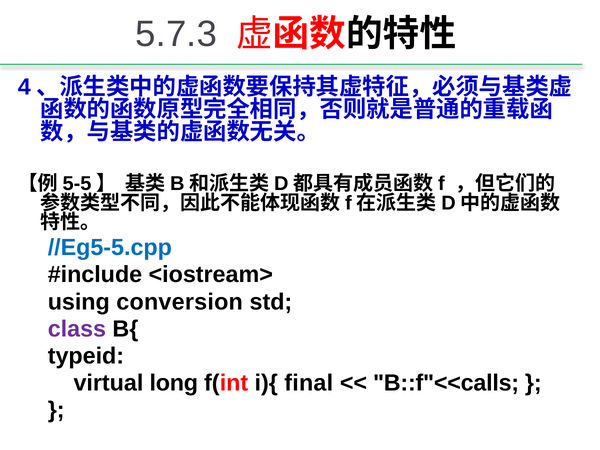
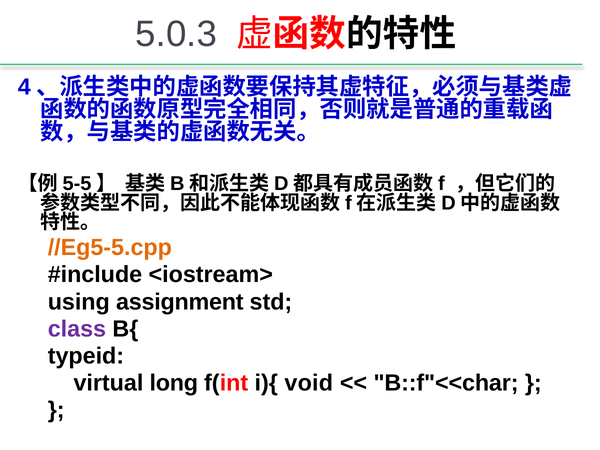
5.7.3: 5.7.3 -> 5.0.3
//Eg5-5.cpp colour: blue -> orange
conversion: conversion -> assignment
final: final -> void
B::f"<<calls: B::f"<<calls -> B::f"<<char
